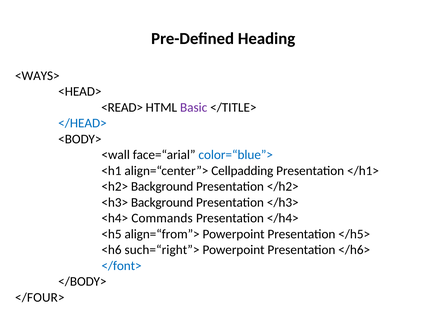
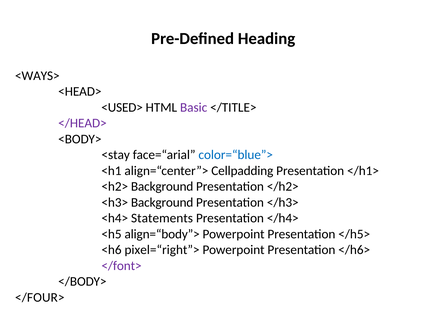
<READ>: <READ> -> <USED>
</HEAD> colour: blue -> purple
<wall: <wall -> <stay
Commands: Commands -> Statements
align=“from”>: align=“from”> -> align=“body”>
such=“right”>: such=“right”> -> pixel=“right”>
</font> colour: blue -> purple
